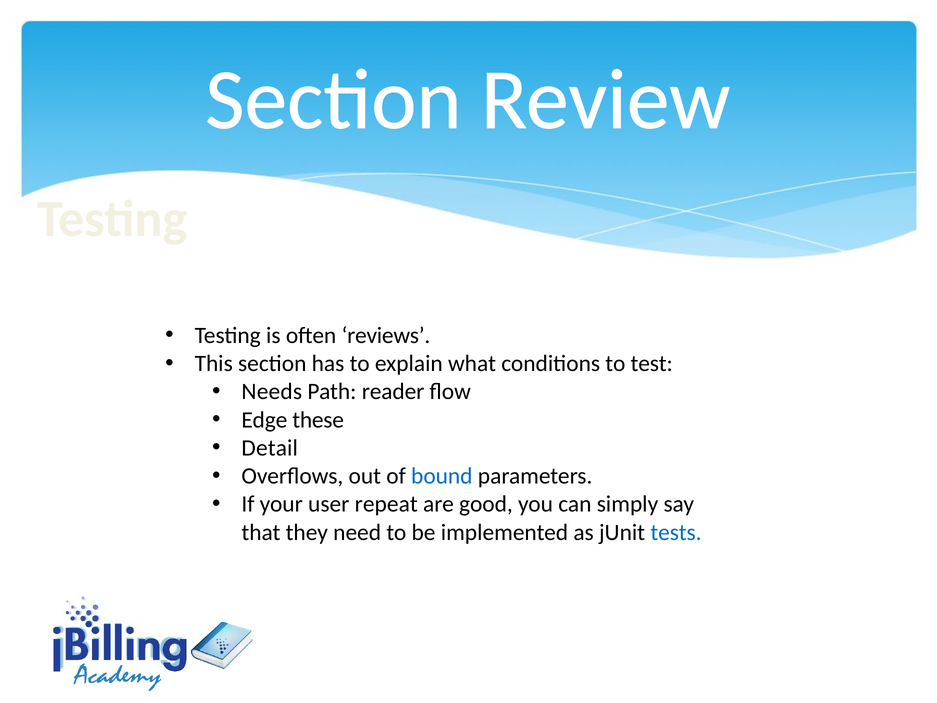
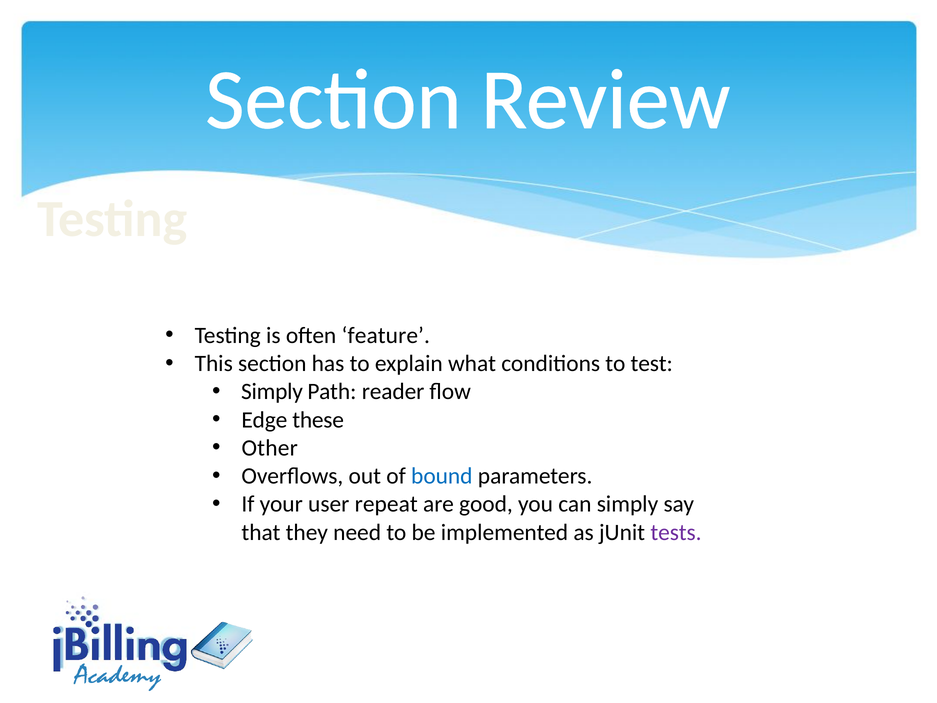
reviews: reviews -> feature
Needs at (272, 392): Needs -> Simply
Detail: Detail -> Other
tests colour: blue -> purple
